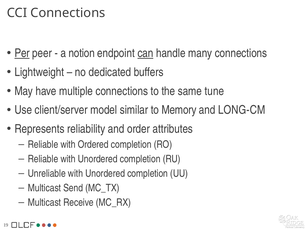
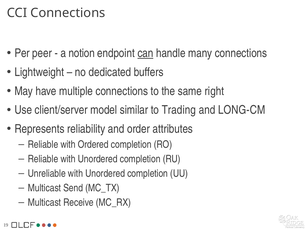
Per underline: present -> none
tune: tune -> right
Memory: Memory -> Trading
